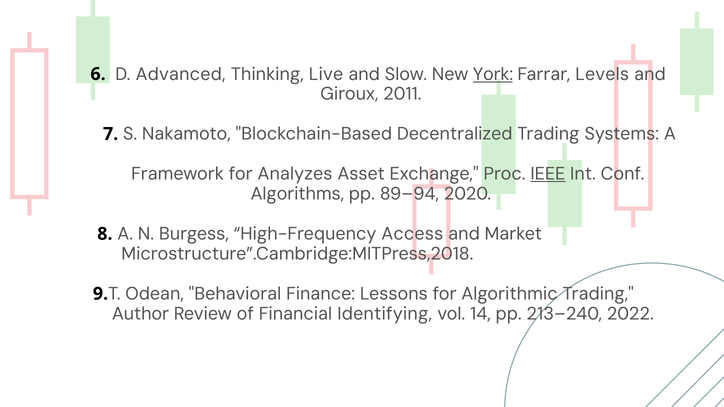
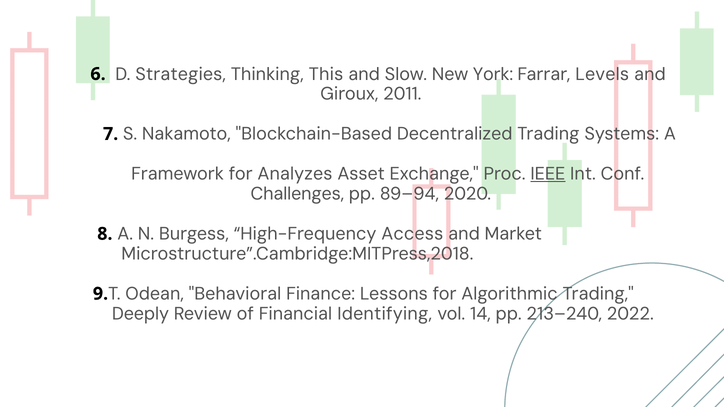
Advanced: Advanced -> Strategies
Live: Live -> This
York underline: present -> none
Algorithms: Algorithms -> Challenges
Author: Author -> Deeply
